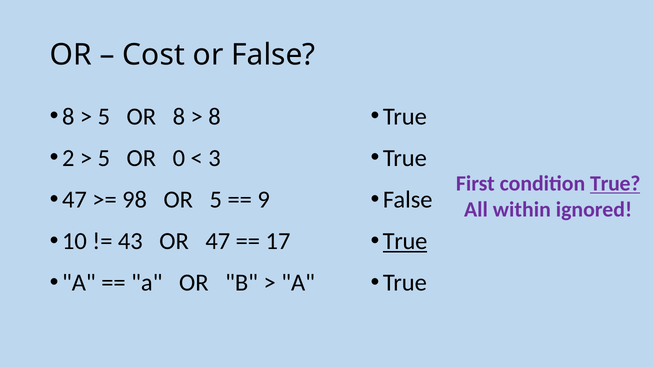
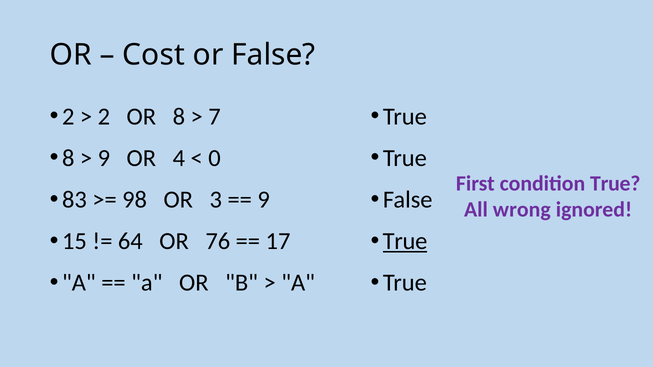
8 at (68, 117): 8 -> 2
5 at (104, 117): 5 -> 2
8 at (214, 117): 8 -> 7
2 at (68, 158): 2 -> 8
5 at (104, 158): 5 -> 9
0: 0 -> 4
3: 3 -> 0
True at (615, 184) underline: present -> none
47 at (74, 200): 47 -> 83
OR 5: 5 -> 3
within: within -> wrong
10: 10 -> 15
43: 43 -> 64
OR 47: 47 -> 76
